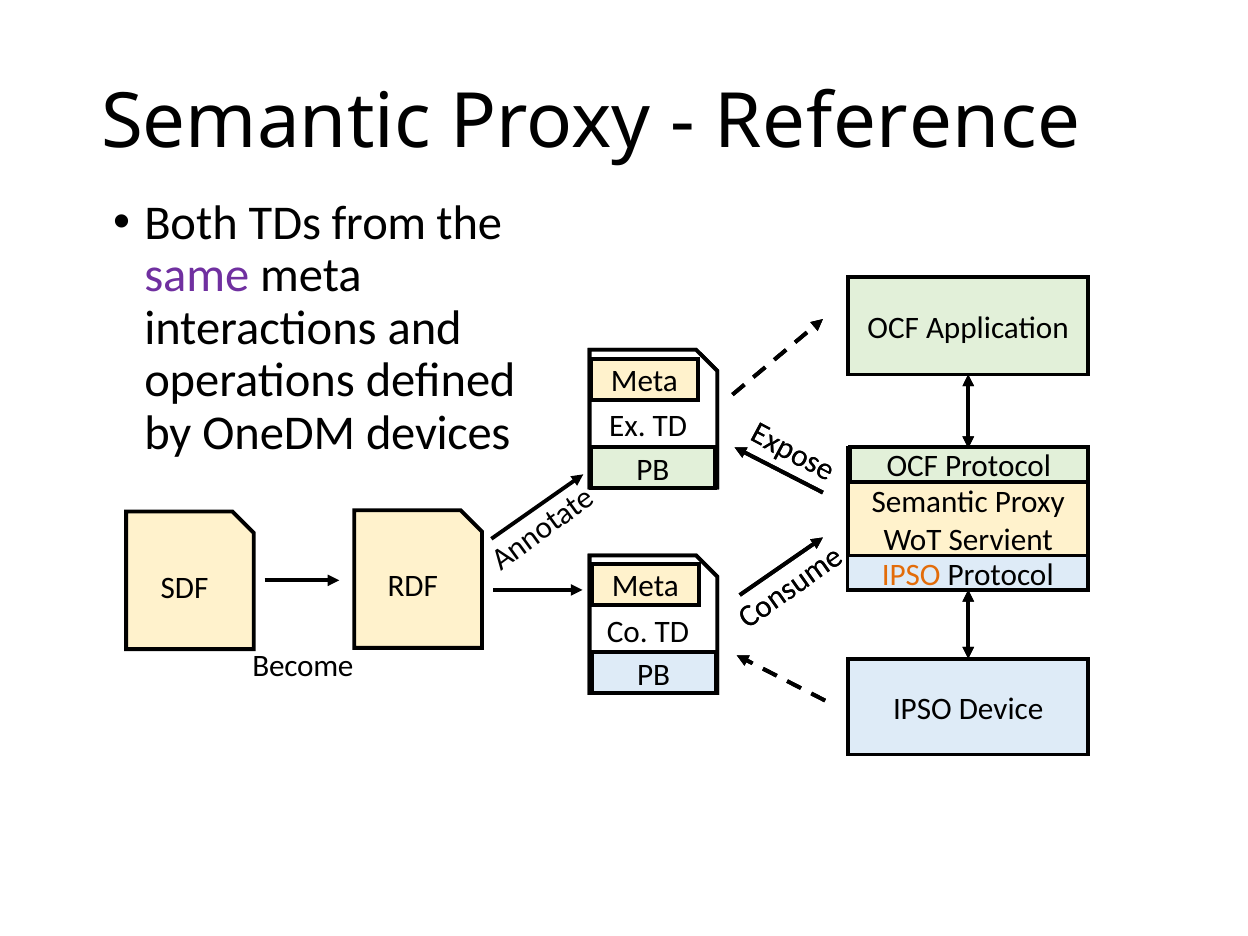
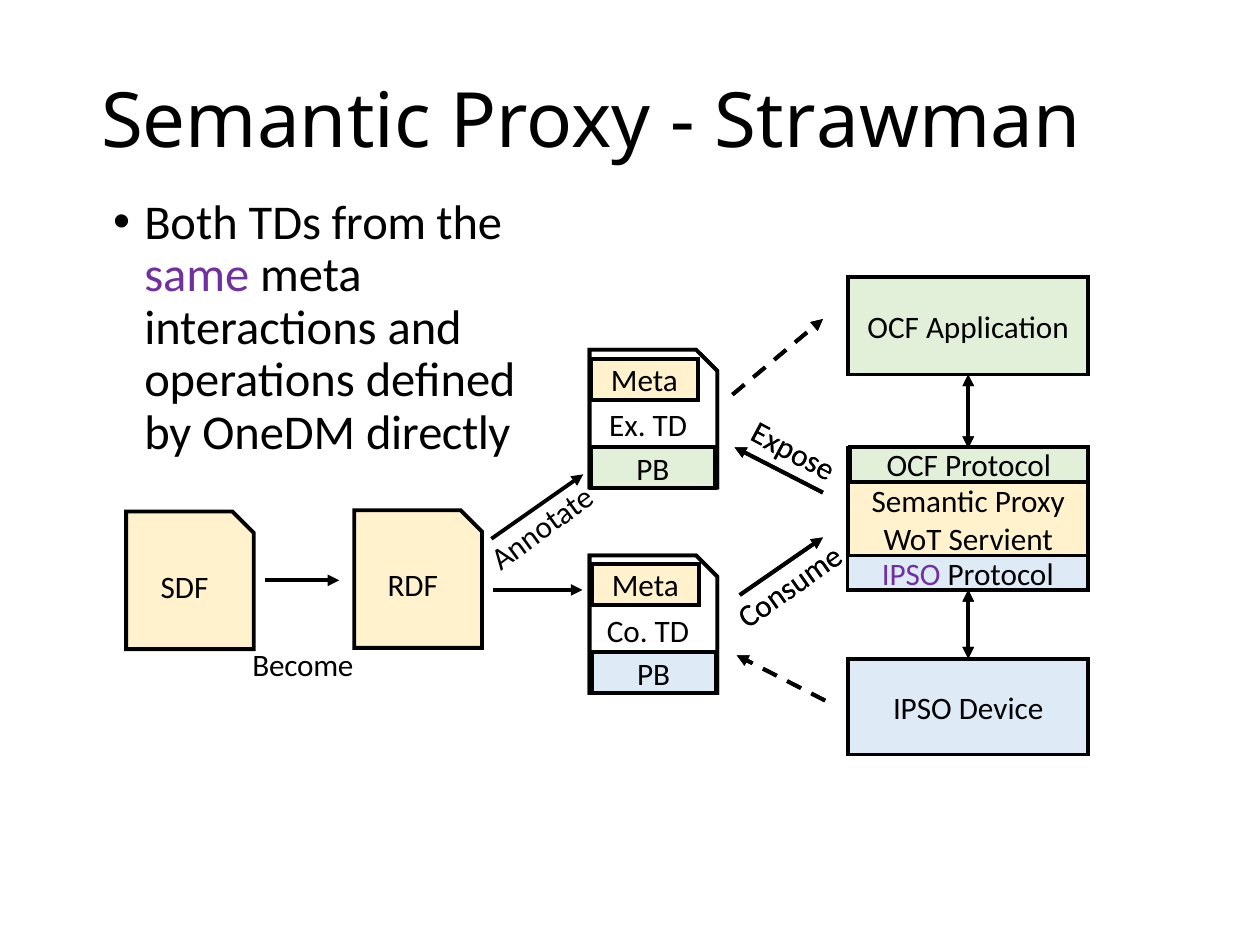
Reference: Reference -> Strawman
devices: devices -> directly
IPSO at (911, 575) colour: orange -> purple
